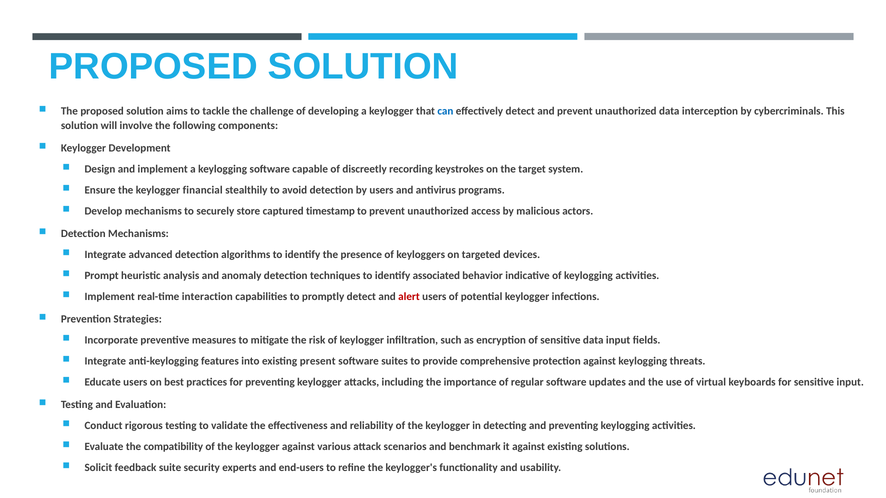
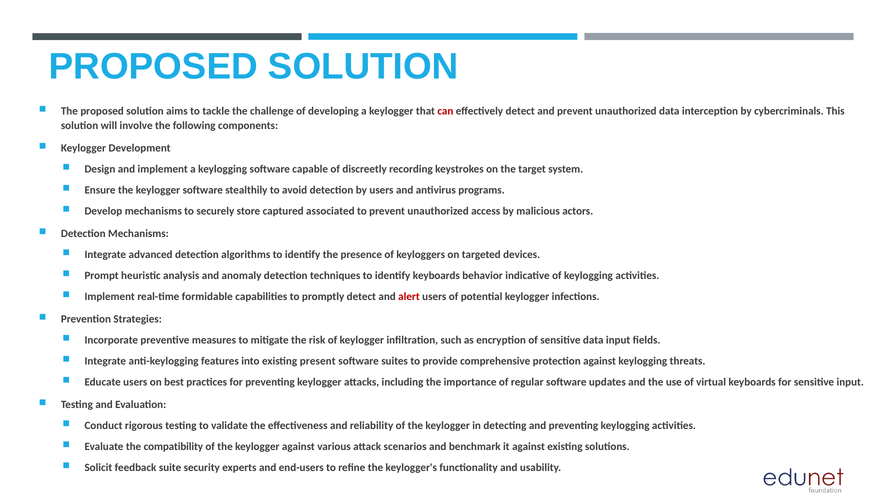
can colour: blue -> red
keylogger financial: financial -> software
timestamp: timestamp -> associated
identify associated: associated -> keyboards
interaction: interaction -> formidable
